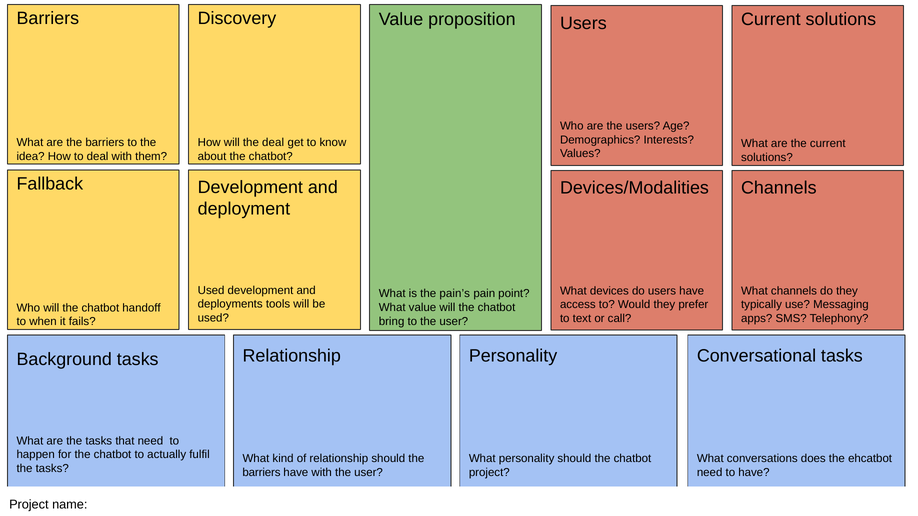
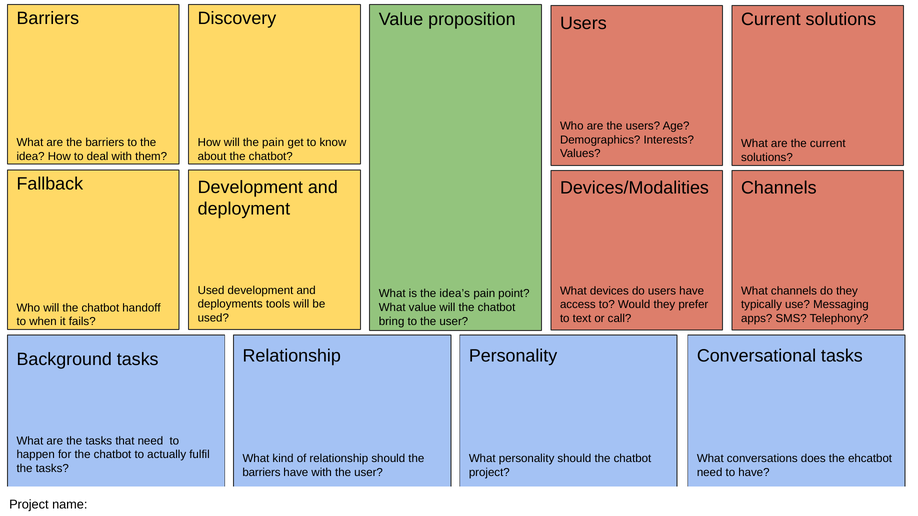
the deal: deal -> pain
pain’s: pain’s -> idea’s
